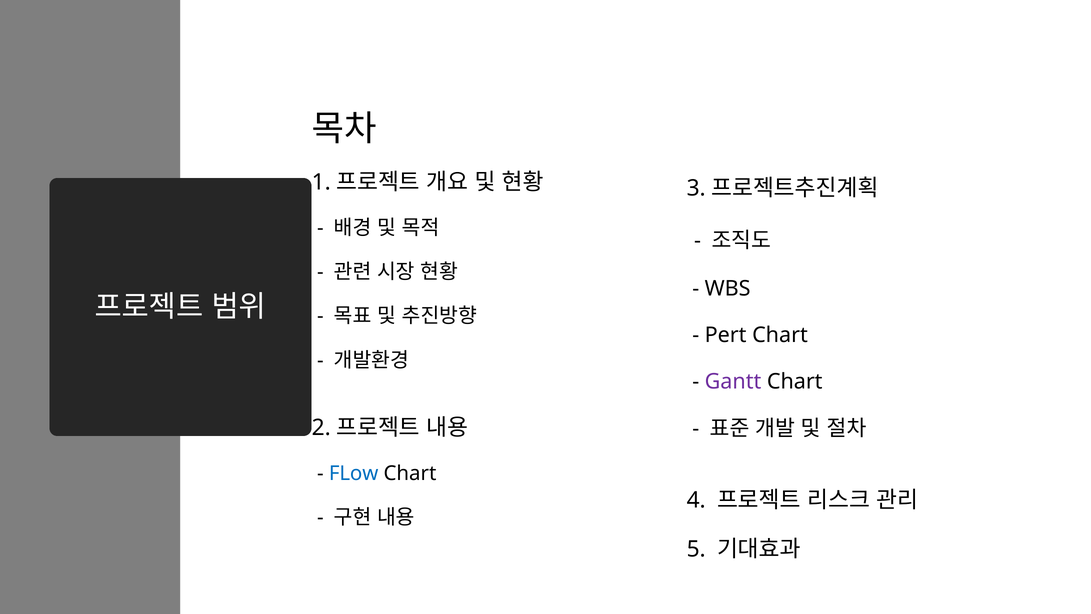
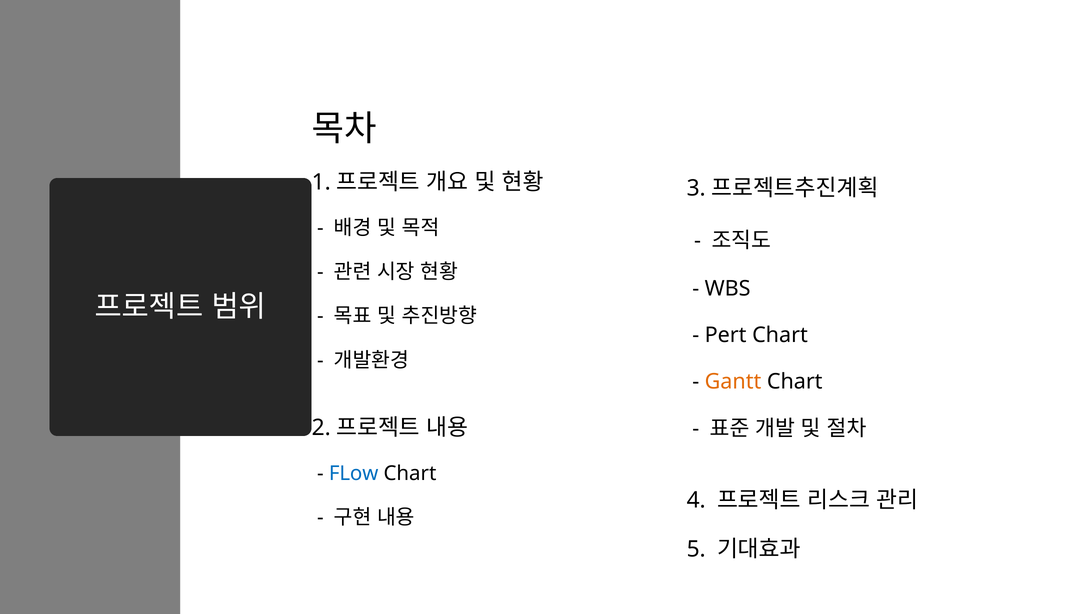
Gantt colour: purple -> orange
